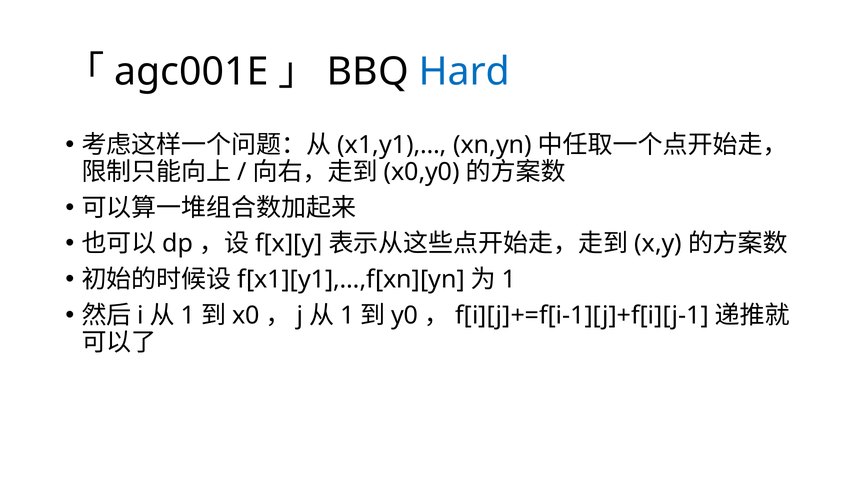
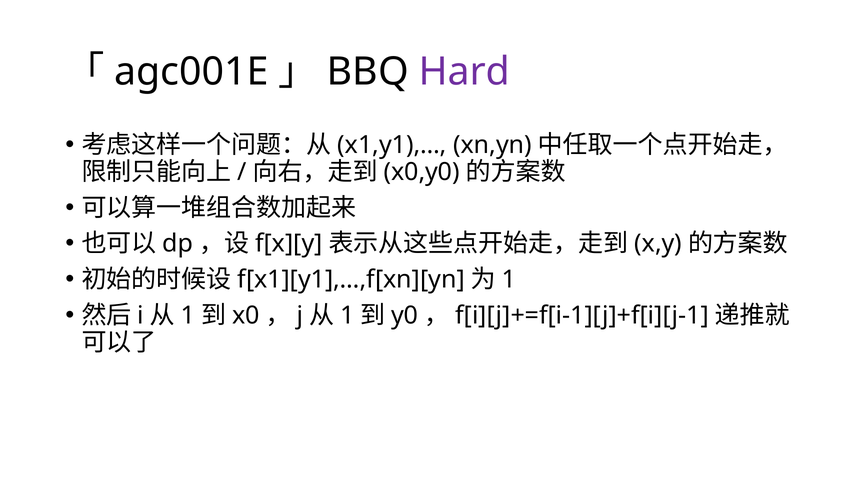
Hard colour: blue -> purple
